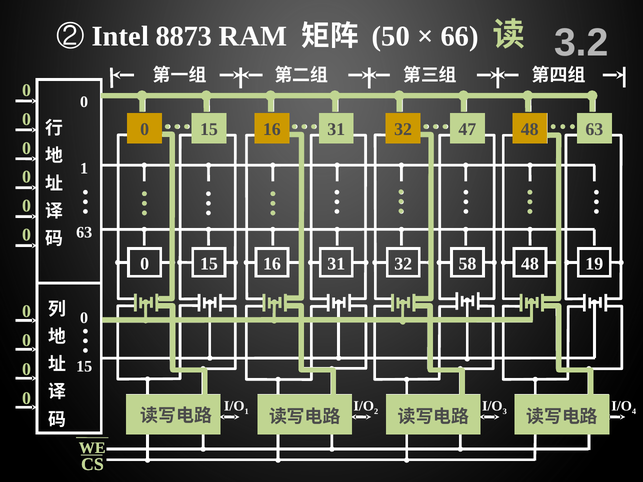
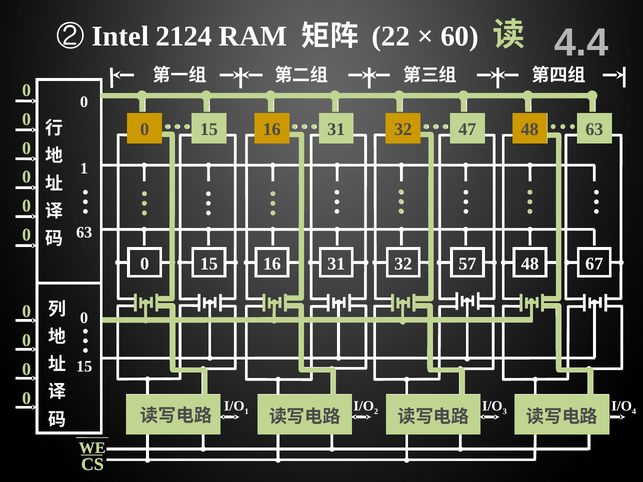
3.2: 3.2 -> 4.4
8873: 8873 -> 2124
50: 50 -> 22
66: 66 -> 60
58: 58 -> 57
19: 19 -> 67
